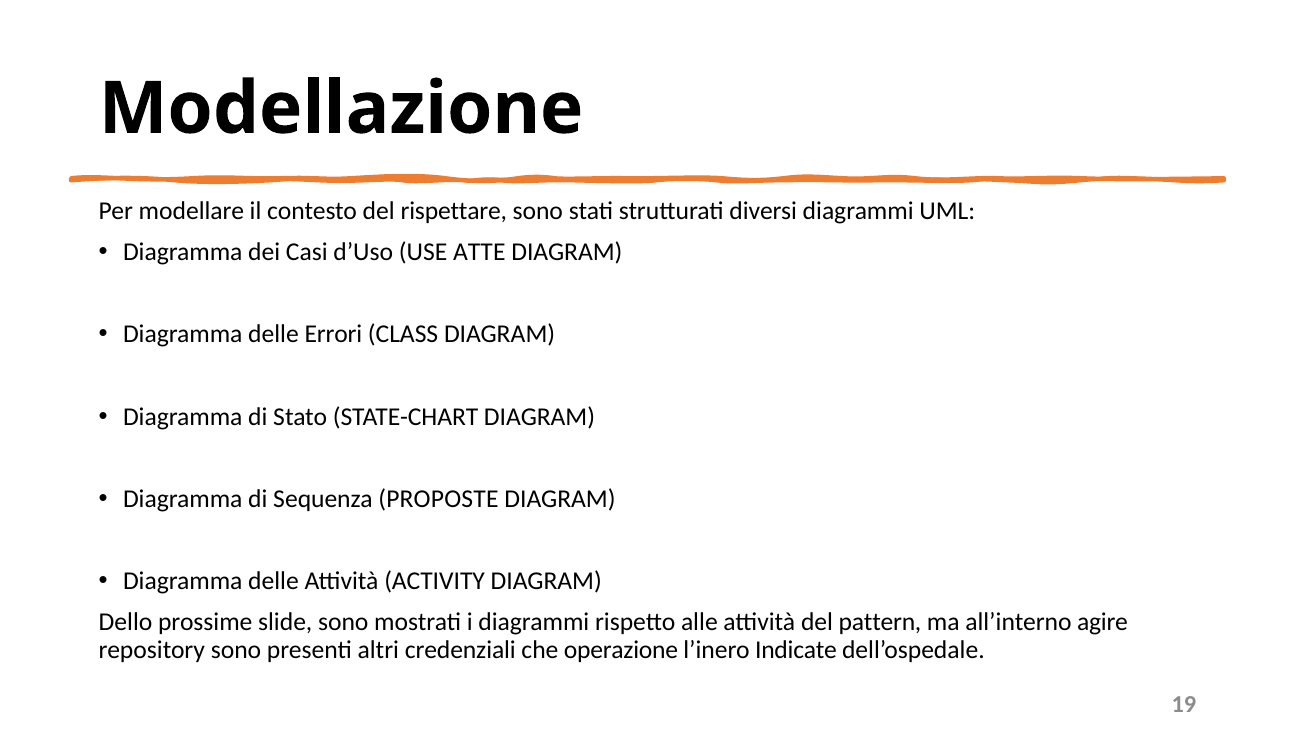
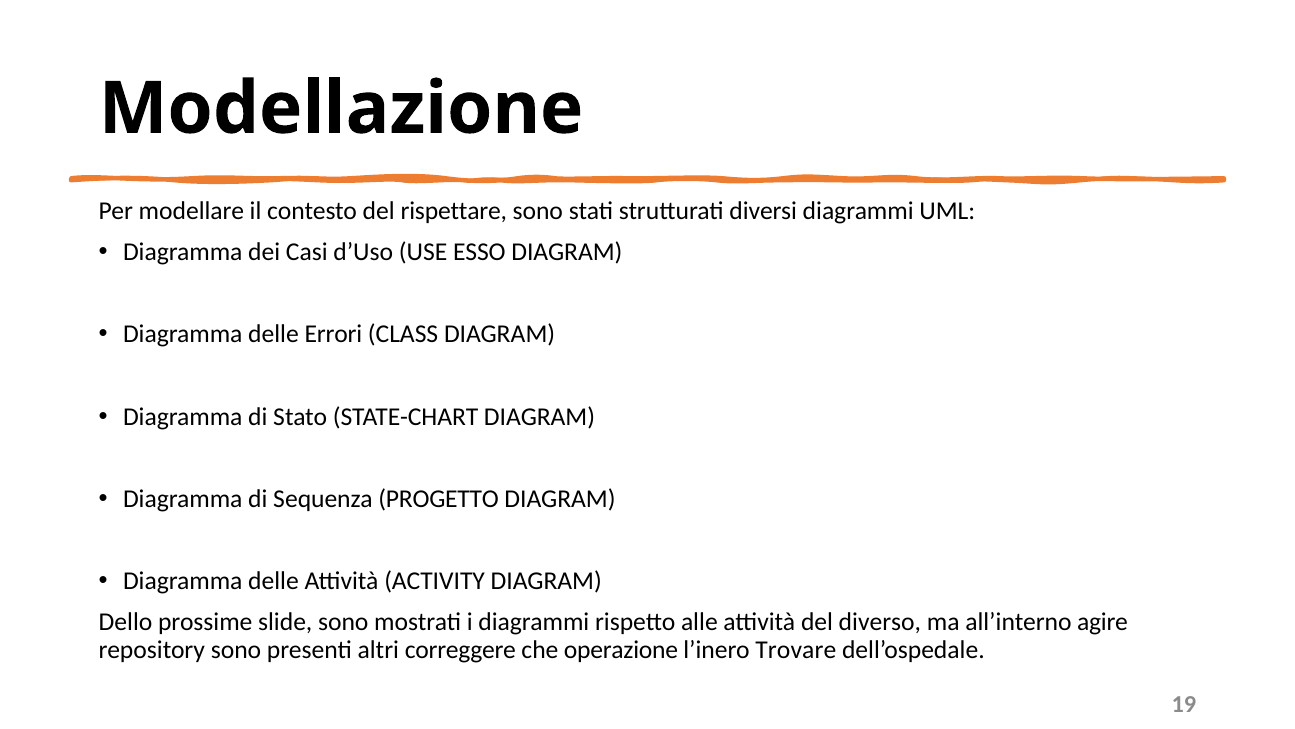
ATTE: ATTE -> ESSO
PROPOSTE: PROPOSTE -> PROGETTO
pattern: pattern -> diverso
credenziali: credenziali -> correggere
Indicate: Indicate -> Trovare
